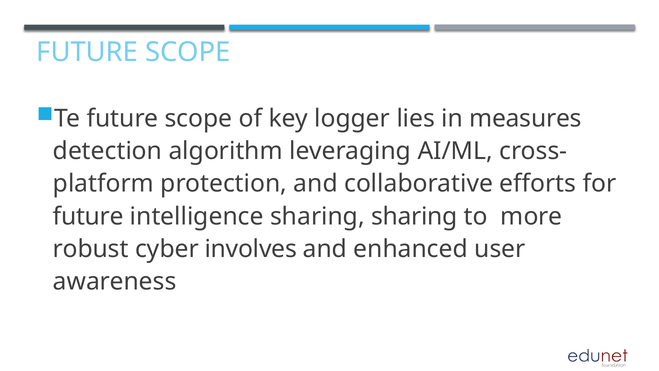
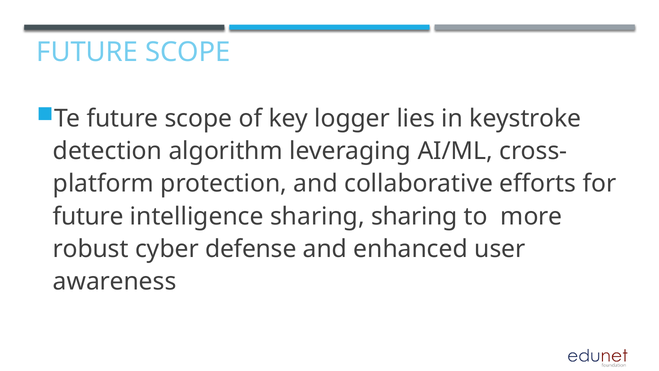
measures: measures -> keystroke
involves: involves -> defense
